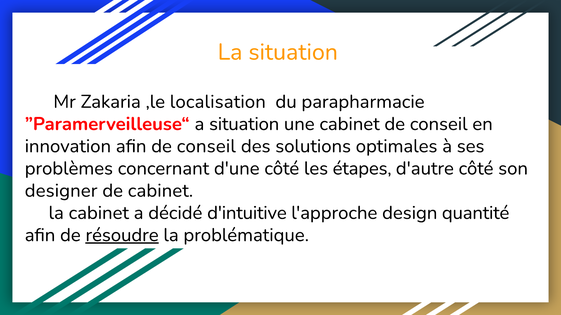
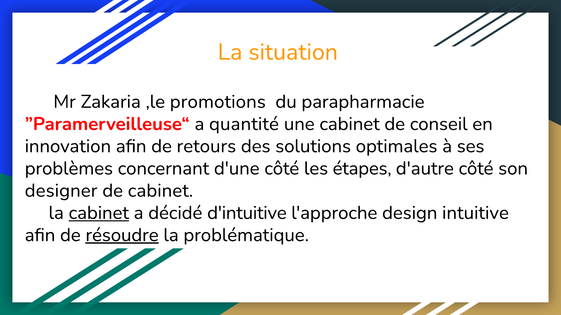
localisation: localisation -> promotions
a situation: situation -> quantité
afin de conseil: conseil -> retours
cabinet at (99, 213) underline: none -> present
quantité: quantité -> intuitive
